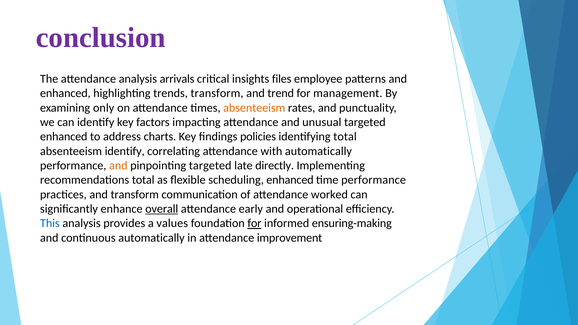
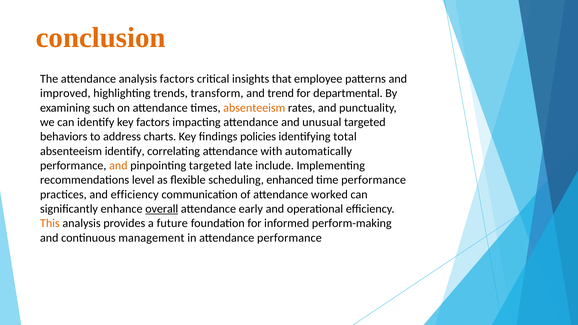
conclusion colour: purple -> orange
analysis arrivals: arrivals -> factors
files: files -> that
enhanced at (65, 93): enhanced -> improved
management: management -> departmental
only: only -> such
enhanced at (64, 137): enhanced -> behaviors
directly: directly -> include
recommendations total: total -> level
and transform: transform -> efficiency
This colour: blue -> orange
values: values -> future
for at (254, 223) underline: present -> none
ensuring-making: ensuring-making -> perform-making
continuous automatically: automatically -> management
attendance improvement: improvement -> performance
